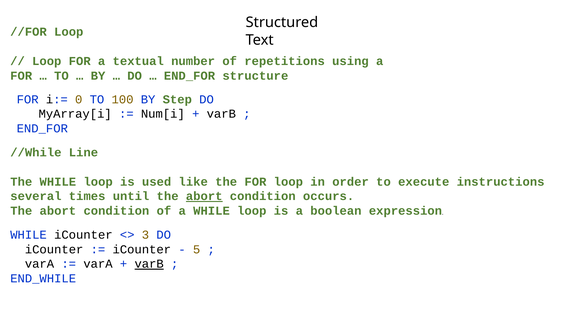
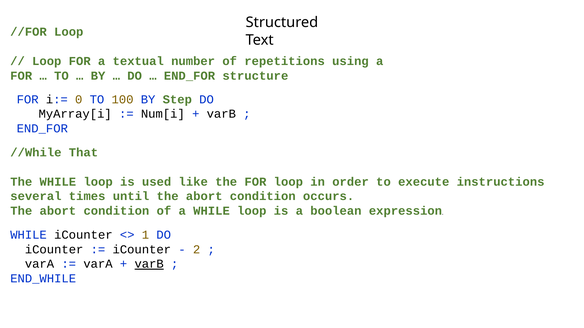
Line: Line -> That
abort at (204, 197) underline: present -> none
3: 3 -> 1
5: 5 -> 2
